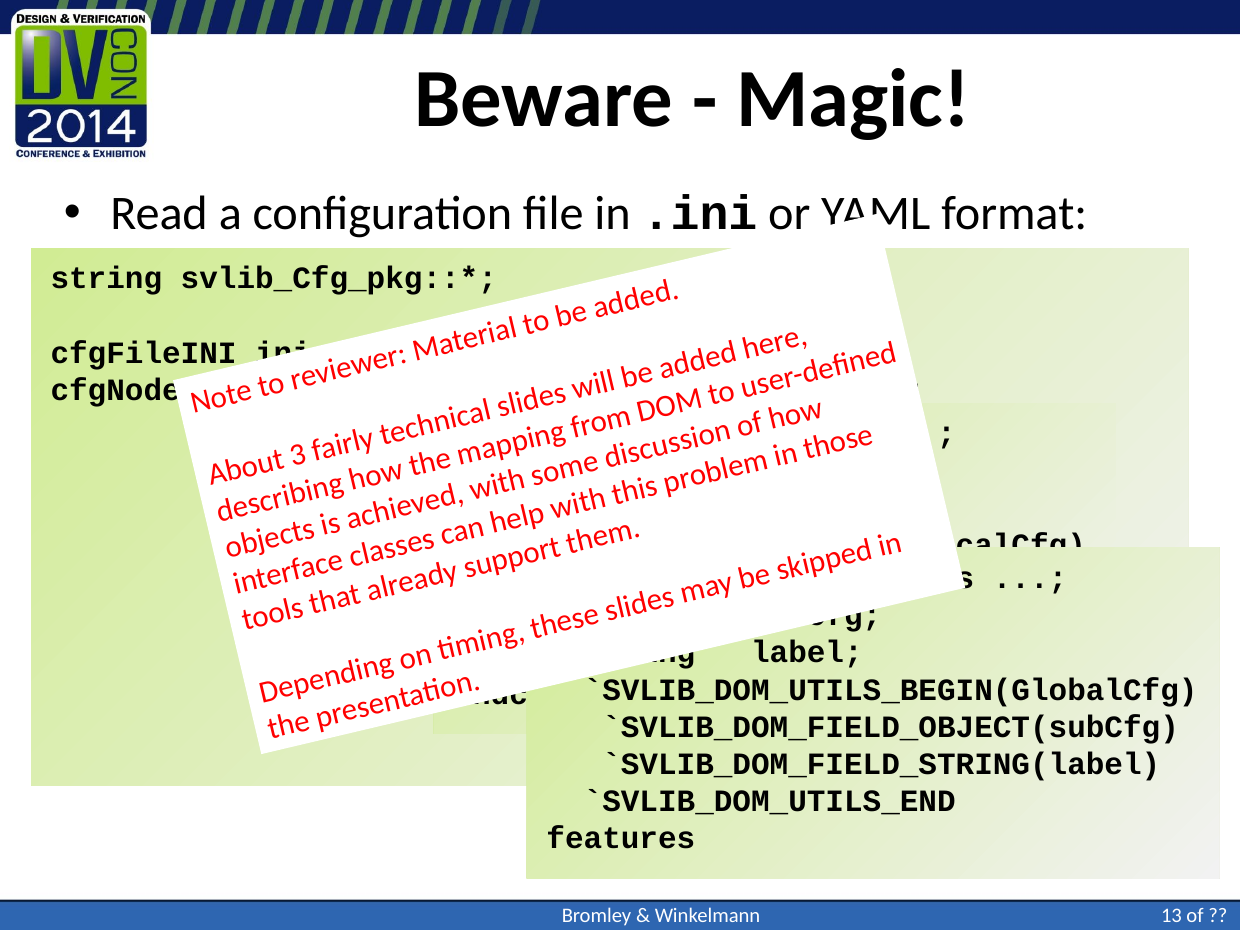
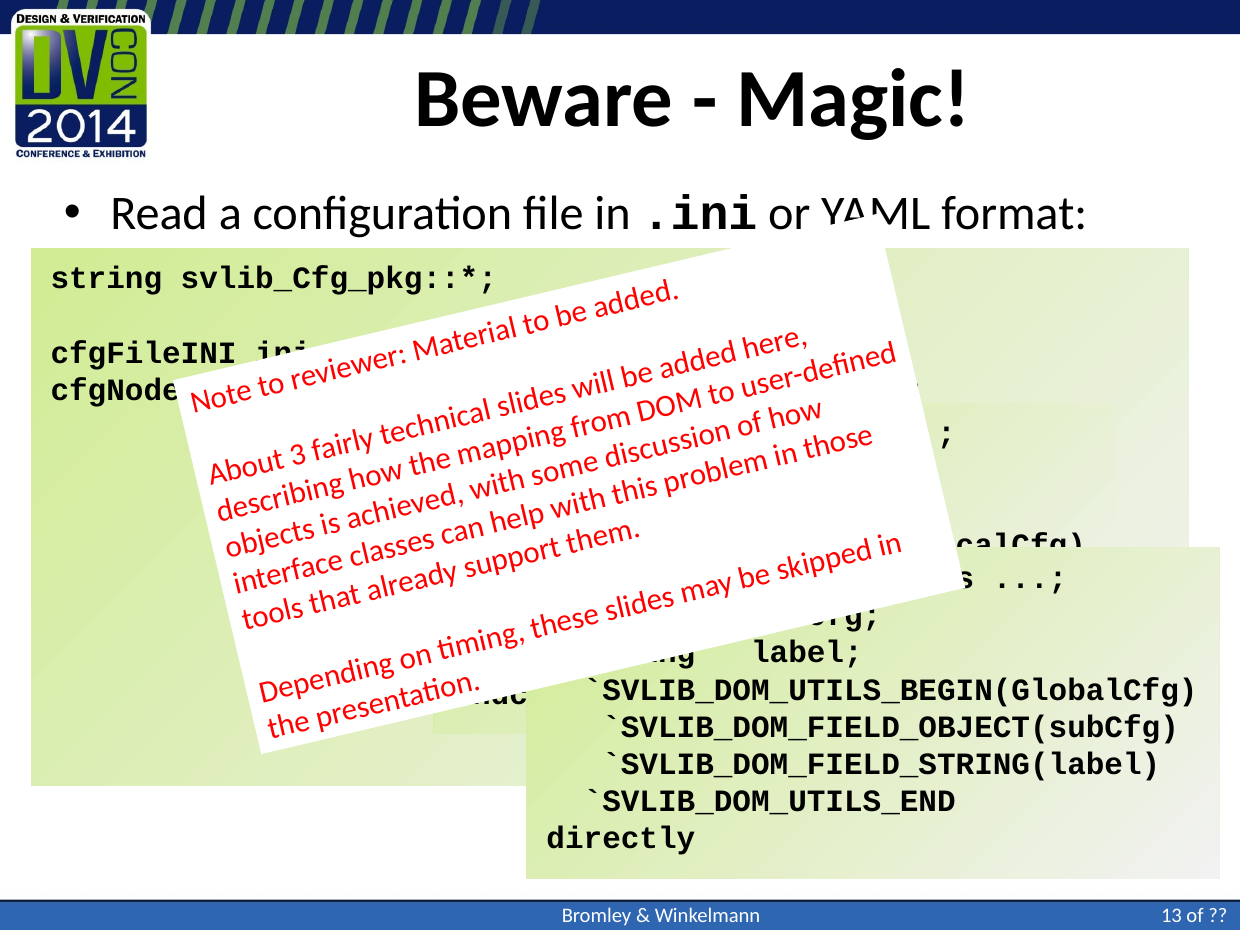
features: features -> directly
